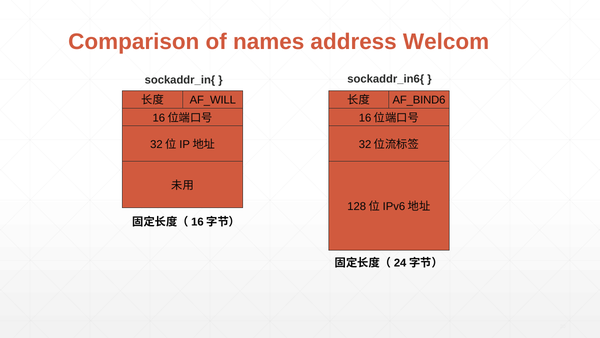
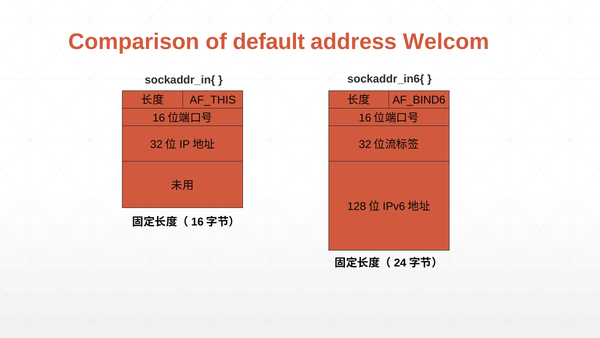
names: names -> default
AF_WILL: AF_WILL -> AF_THIS
